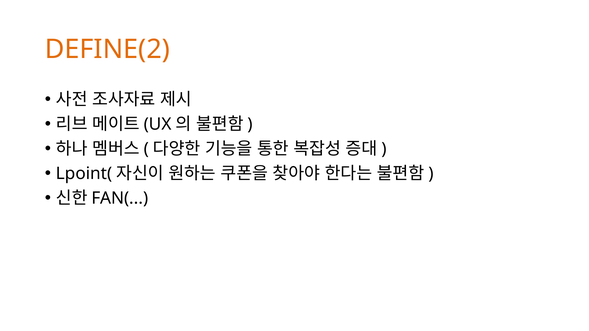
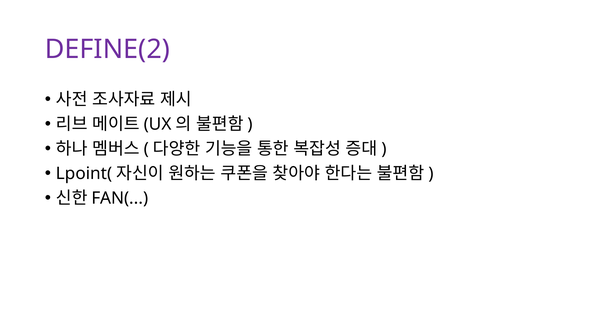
DEFINE(2 colour: orange -> purple
